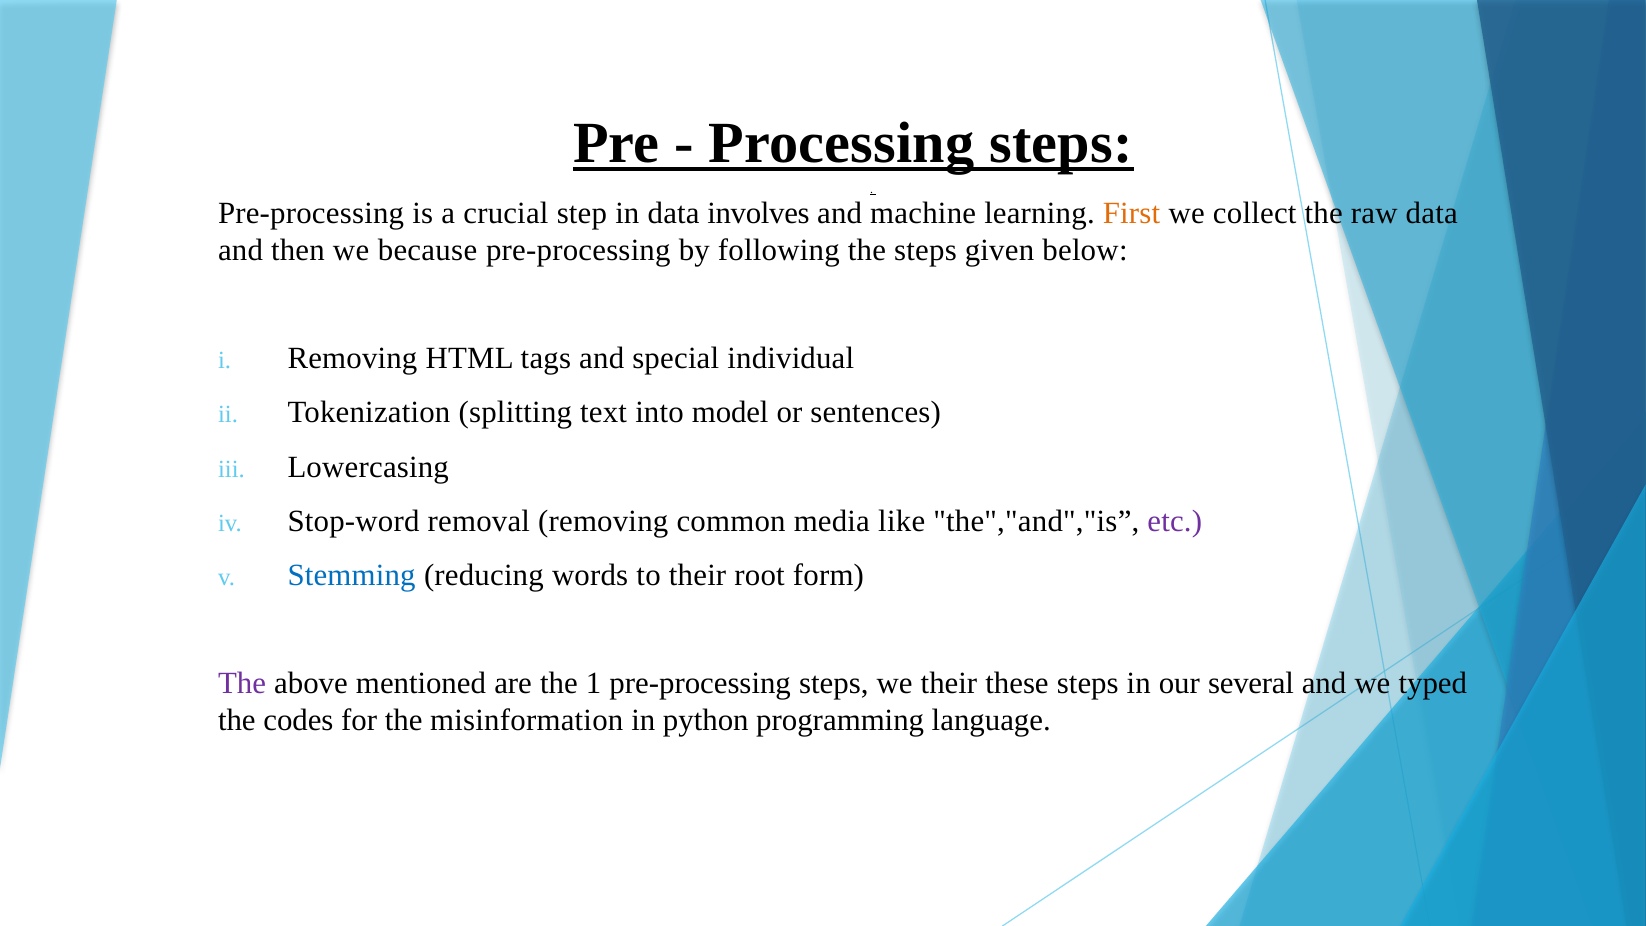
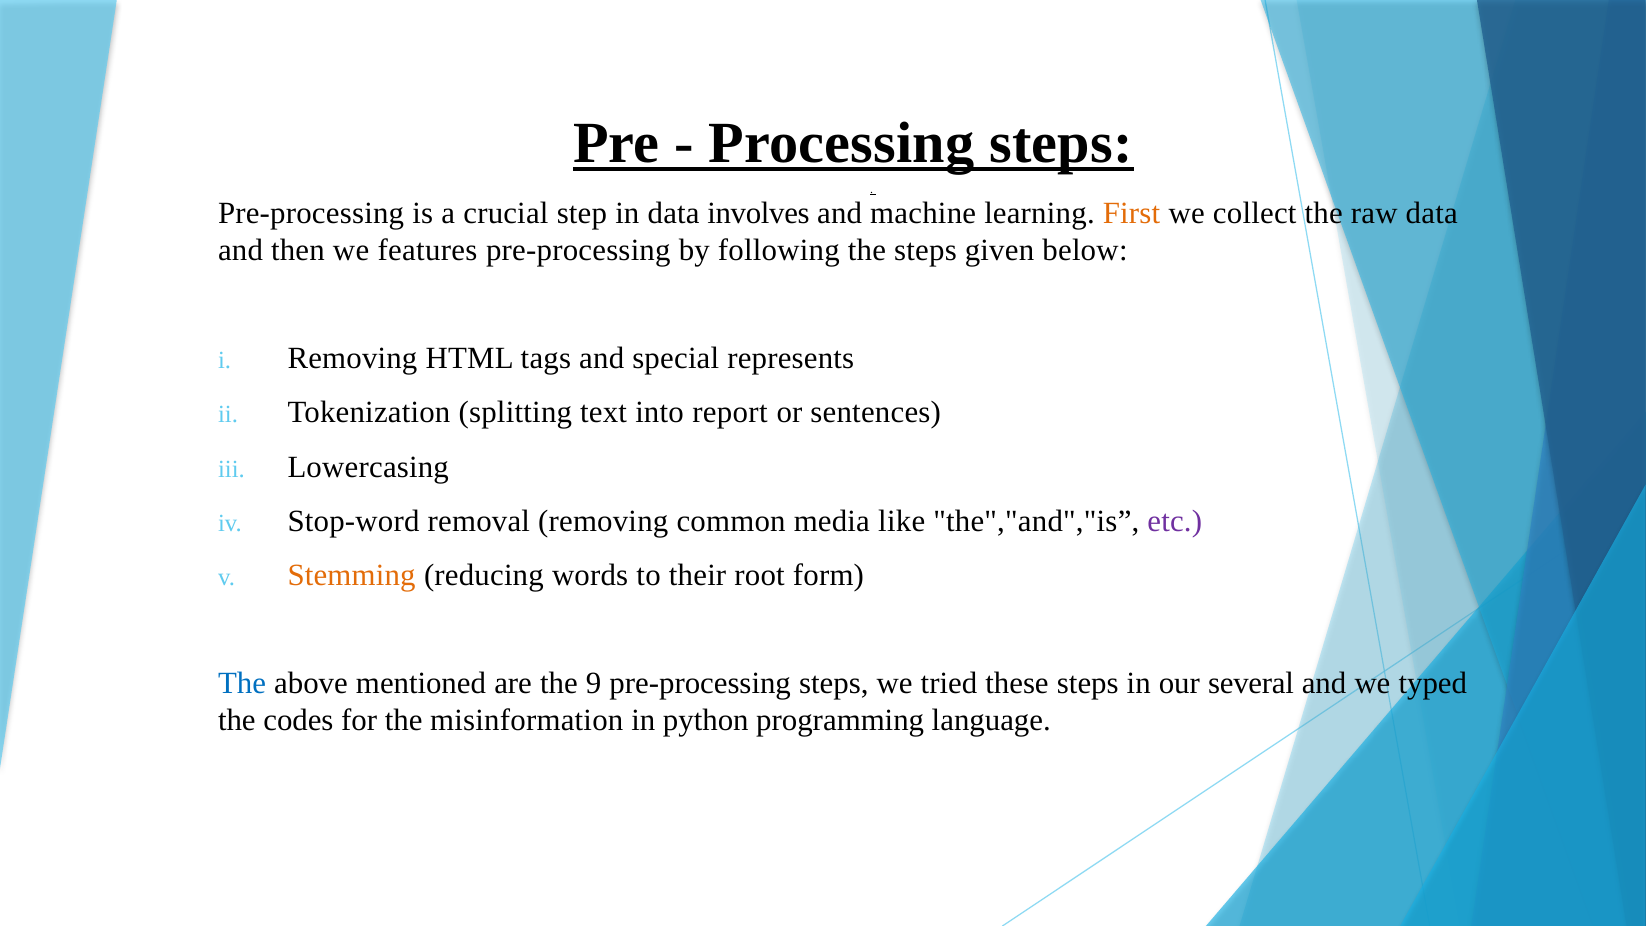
because: because -> features
individual: individual -> represents
model: model -> report
Stemming colour: blue -> orange
The at (242, 684) colour: purple -> blue
1: 1 -> 9
we their: their -> tried
